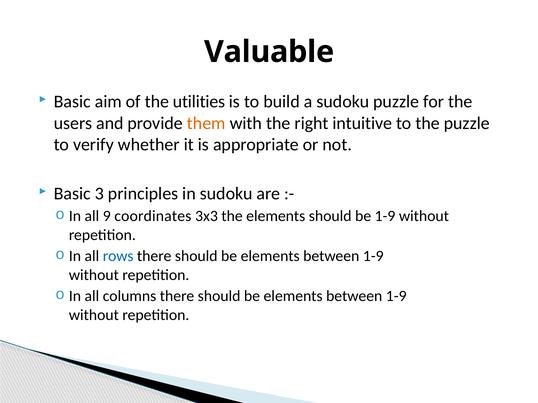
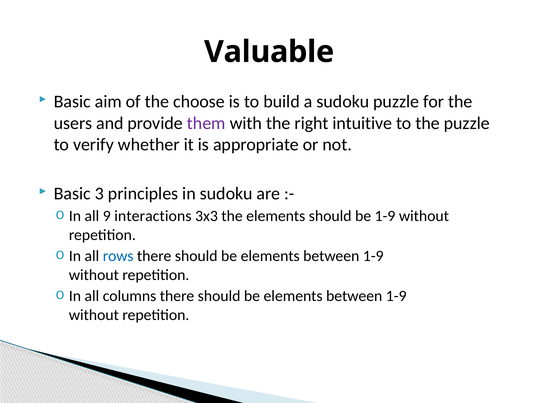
utilities: utilities -> choose
them colour: orange -> purple
coordinates: coordinates -> interactions
